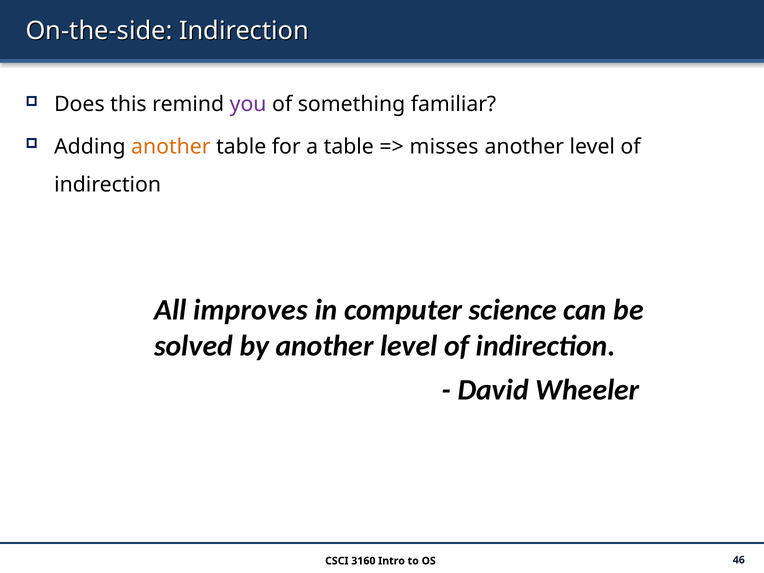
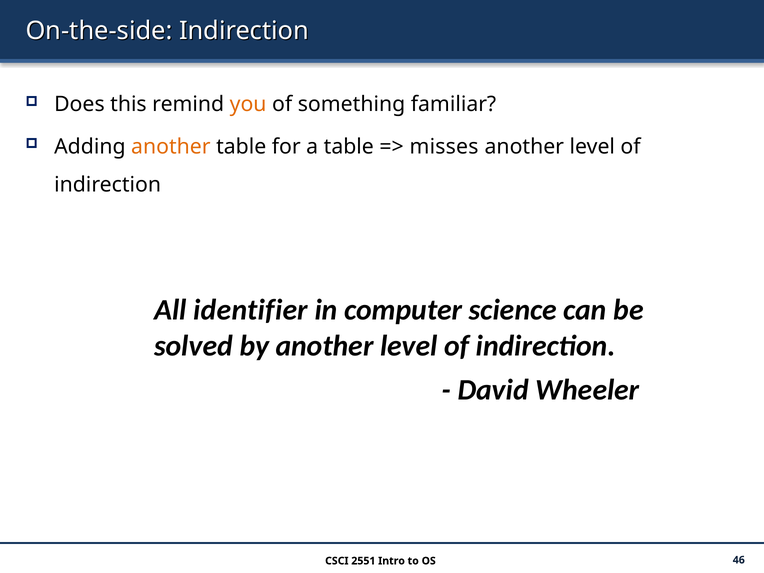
you colour: purple -> orange
improves: improves -> identifier
3160: 3160 -> 2551
